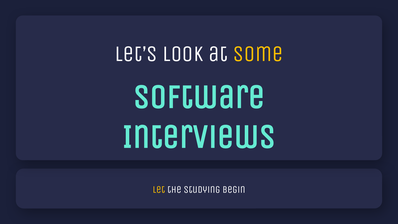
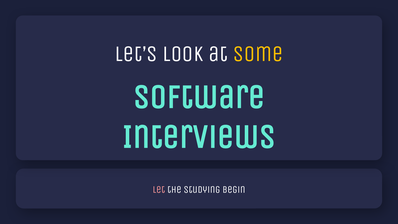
Let colour: yellow -> pink
